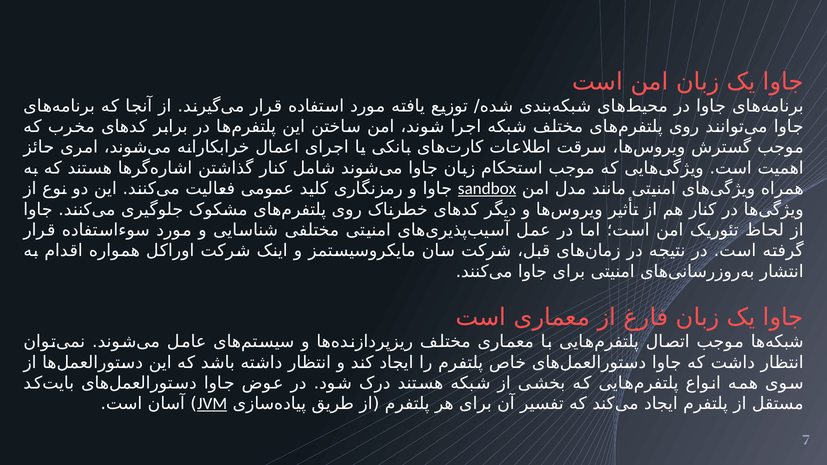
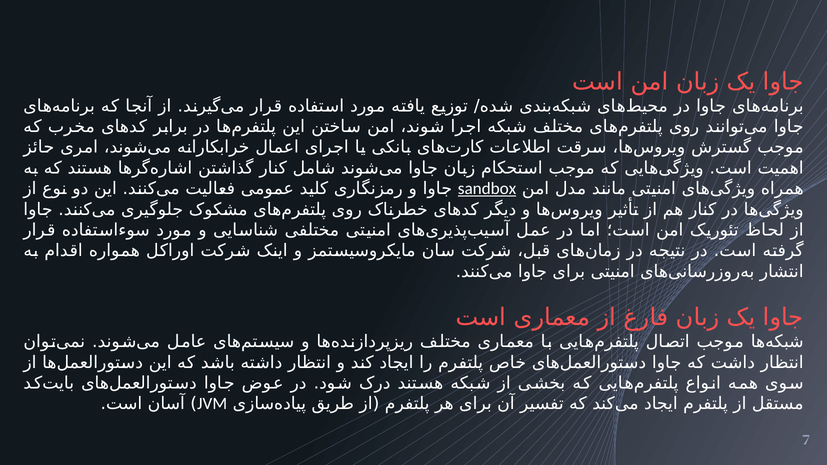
JVM underline: present -> none
